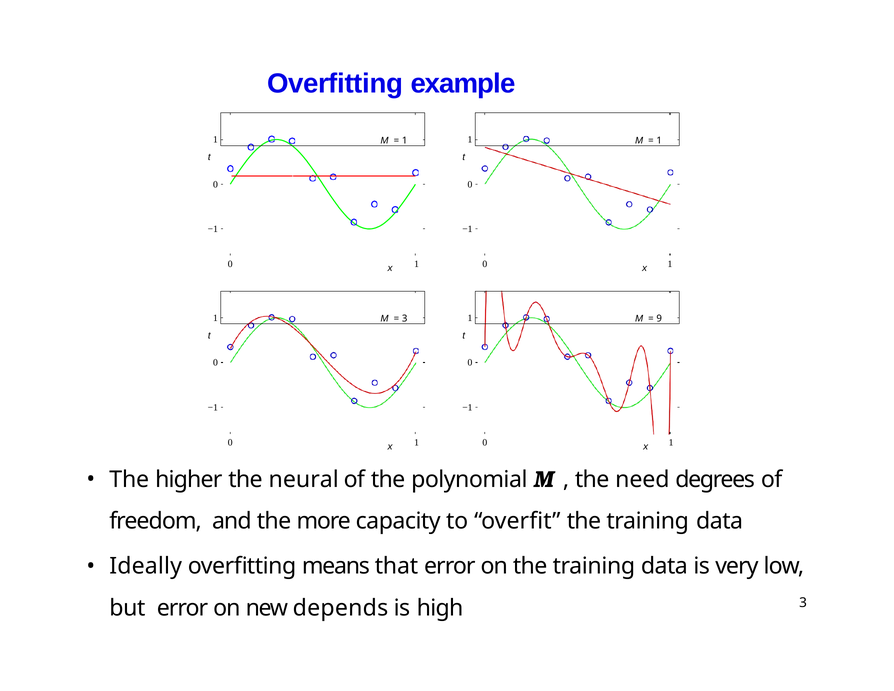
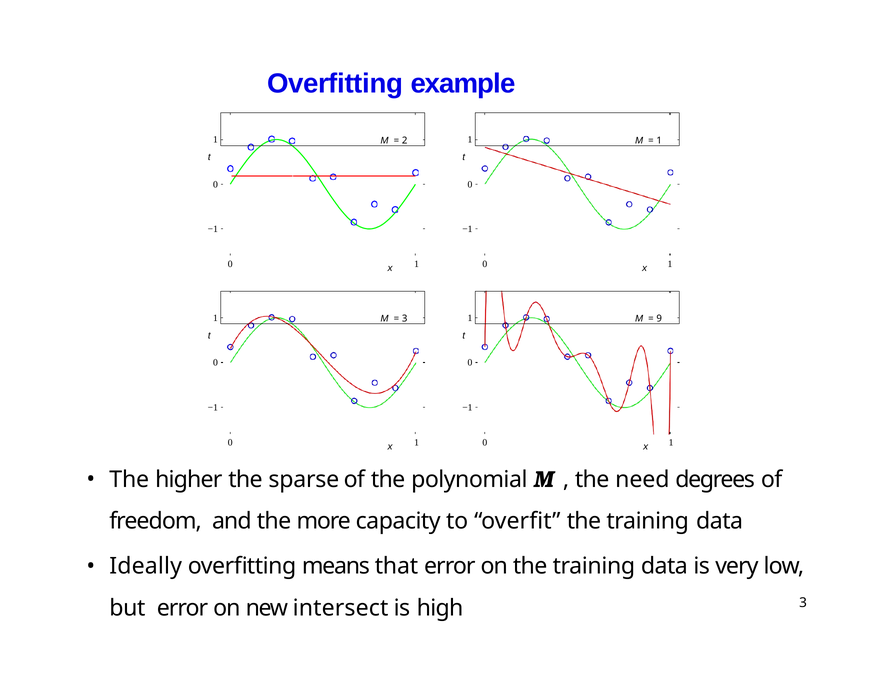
1 at (405, 140): 1 -> 2
neural: neural -> sparse
depends: depends -> intersect
